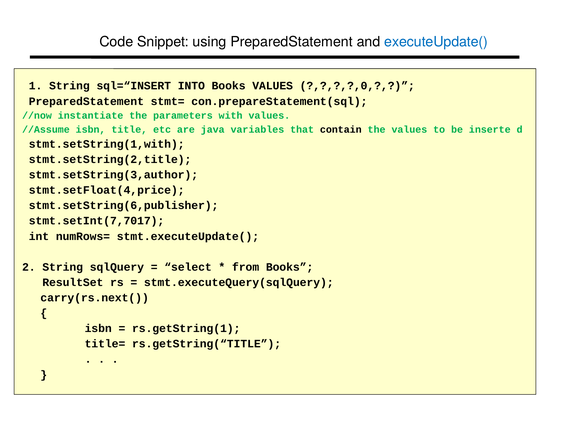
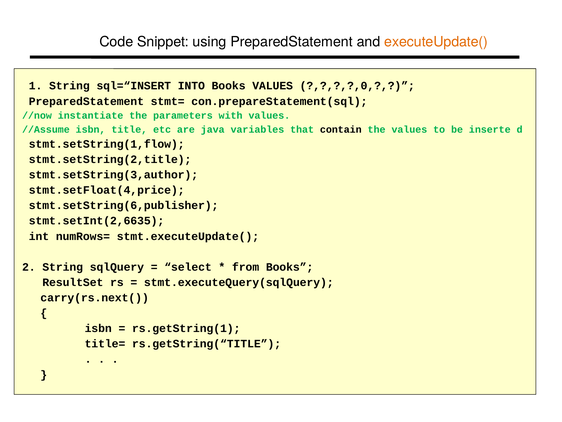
executeUpdate( colour: blue -> orange
stmt.setString(1,with: stmt.setString(1,with -> stmt.setString(1,flow
stmt.setInt(7,7017: stmt.setInt(7,7017 -> stmt.setInt(2,6635
